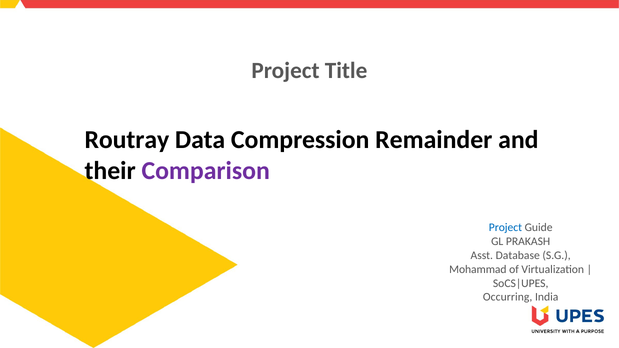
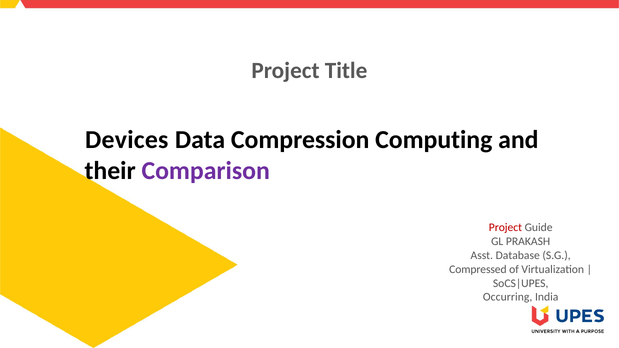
Routray: Routray -> Devices
Remainder: Remainder -> Computing
Project at (505, 228) colour: blue -> red
Mohammad: Mohammad -> Compressed
